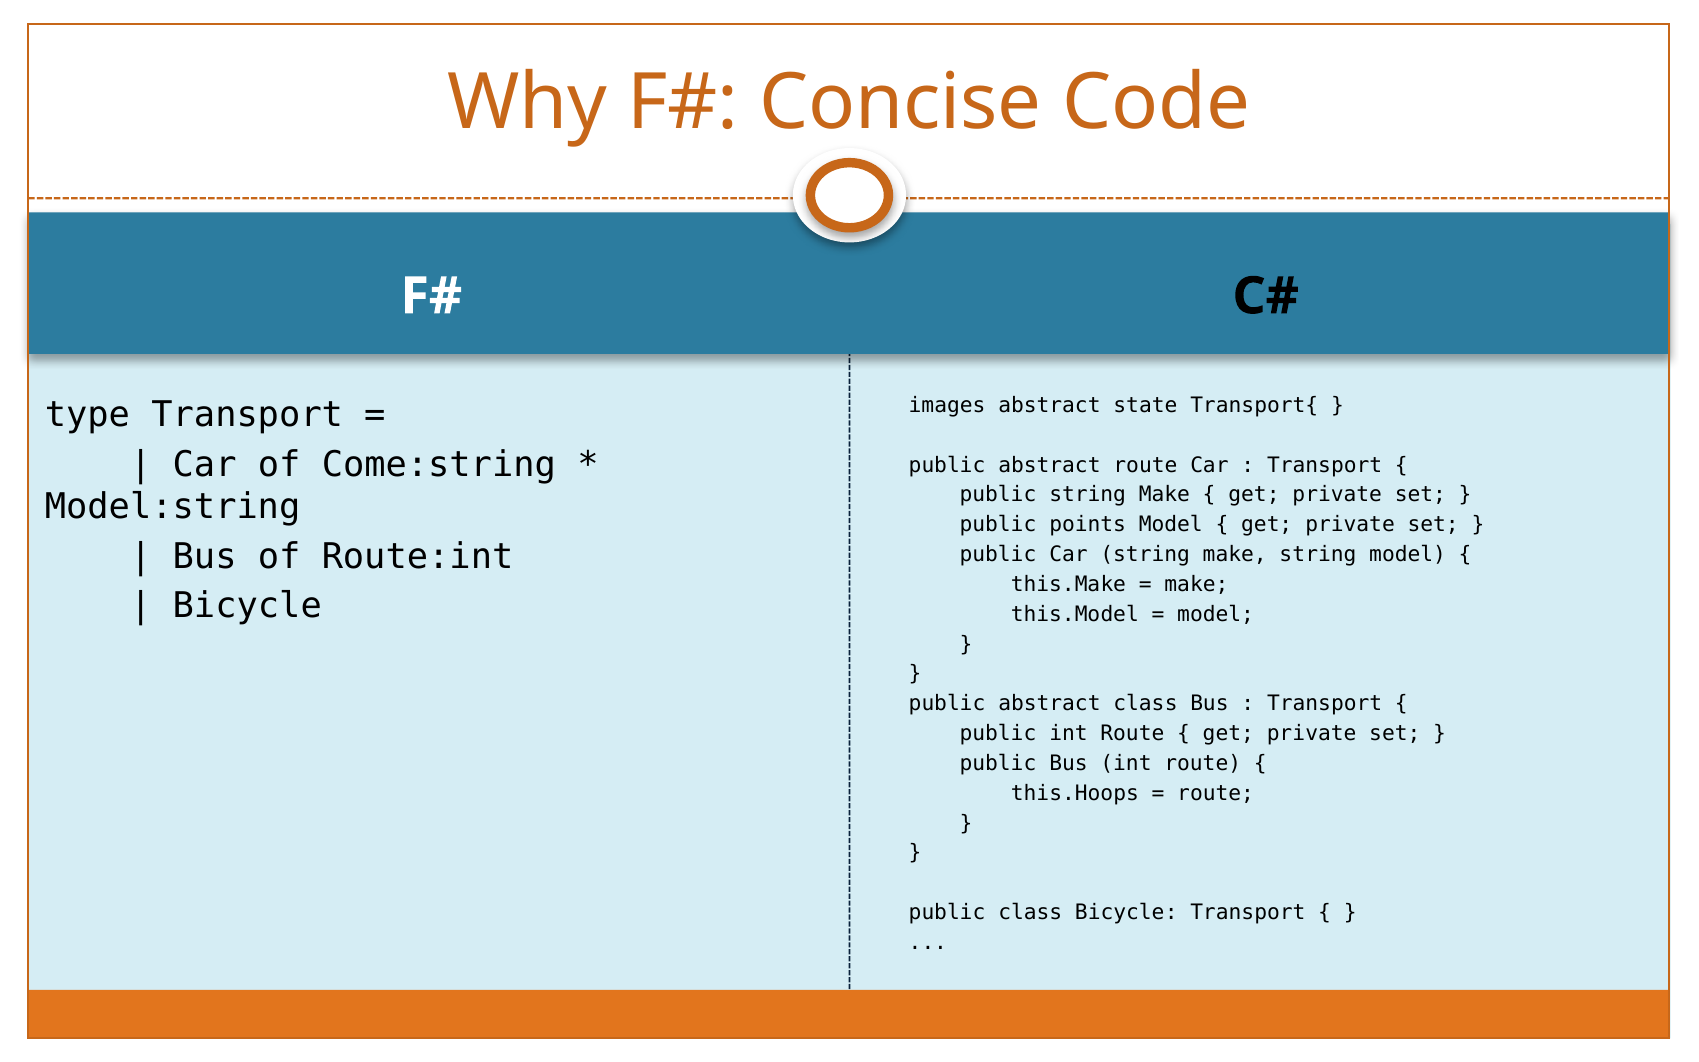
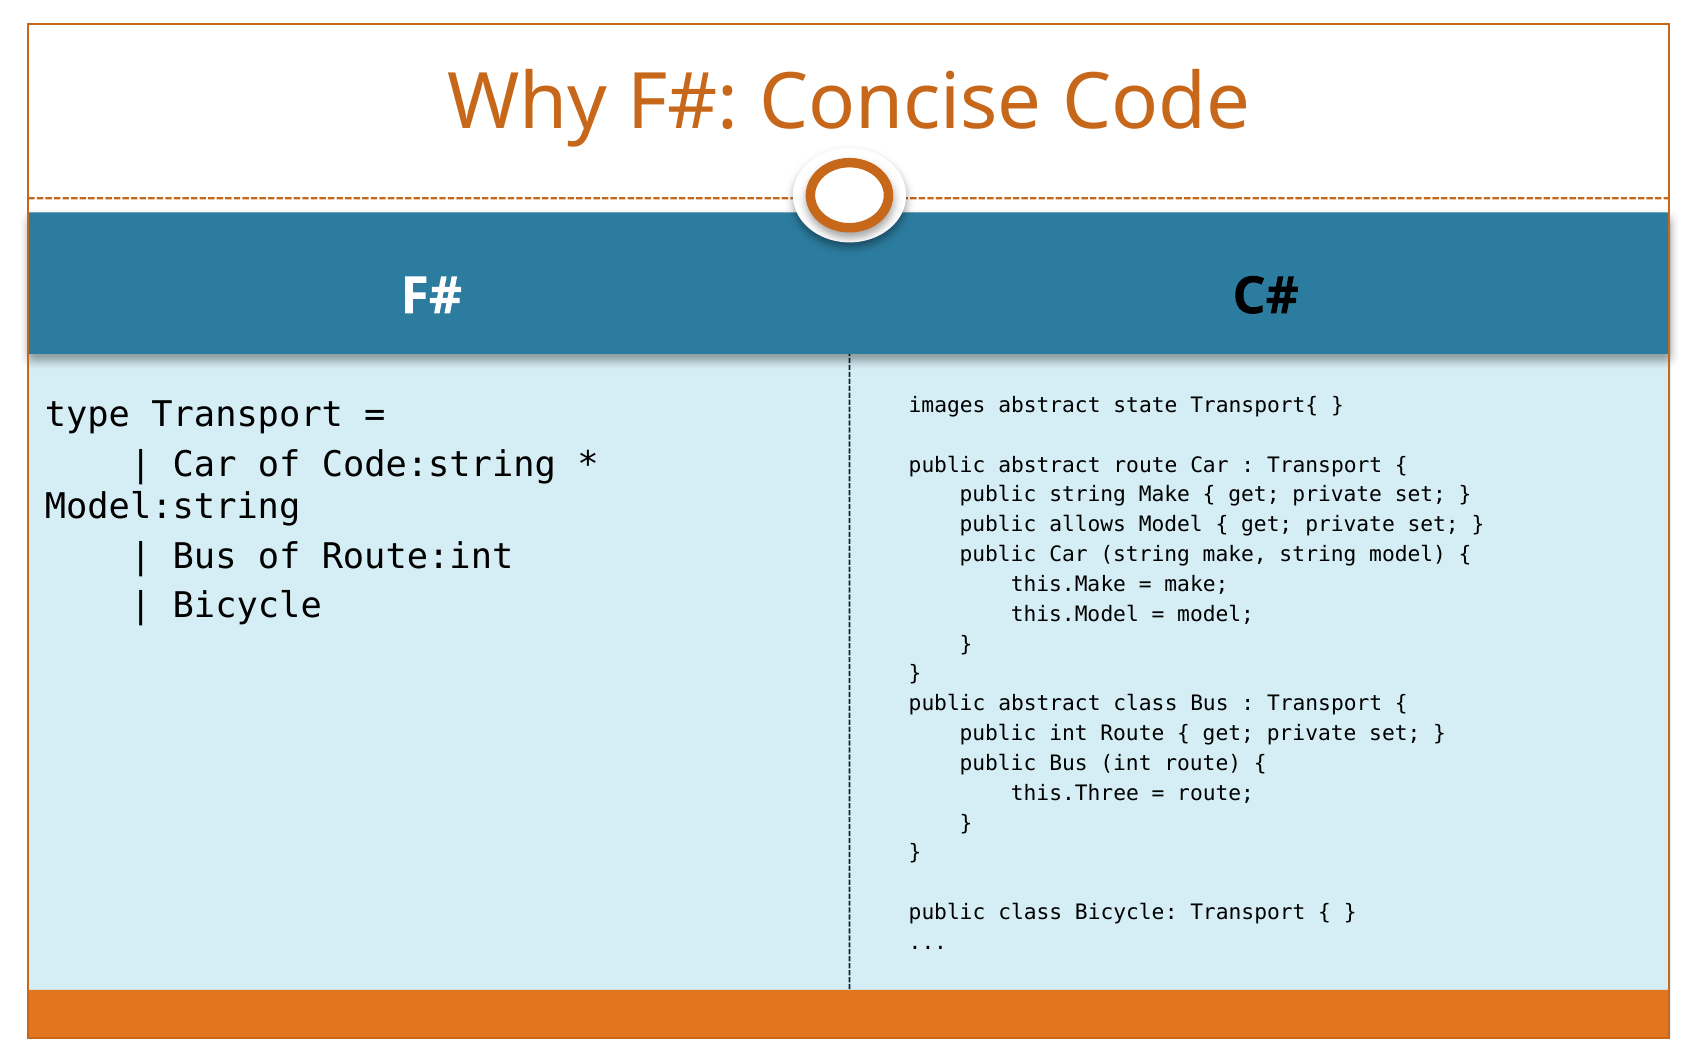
Come:string: Come:string -> Code:string
points: points -> allows
this.Hoops: this.Hoops -> this.Three
